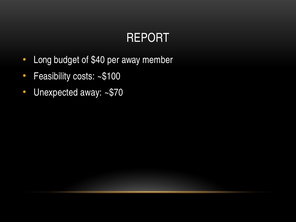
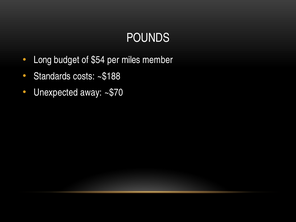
REPORT: REPORT -> POUNDS
$40: $40 -> $54
per away: away -> miles
Feasibility: Feasibility -> Standards
~$100: ~$100 -> ~$188
